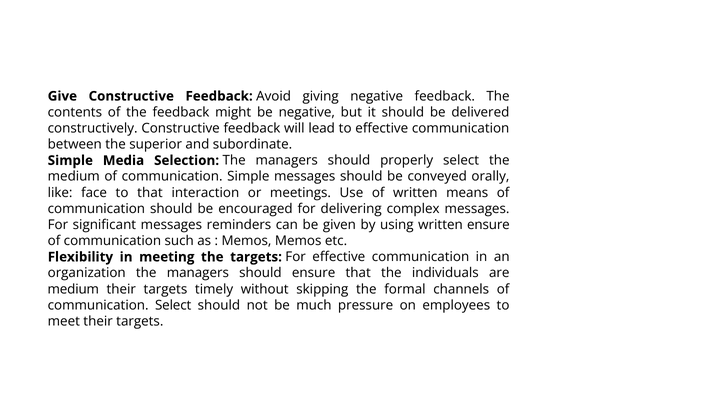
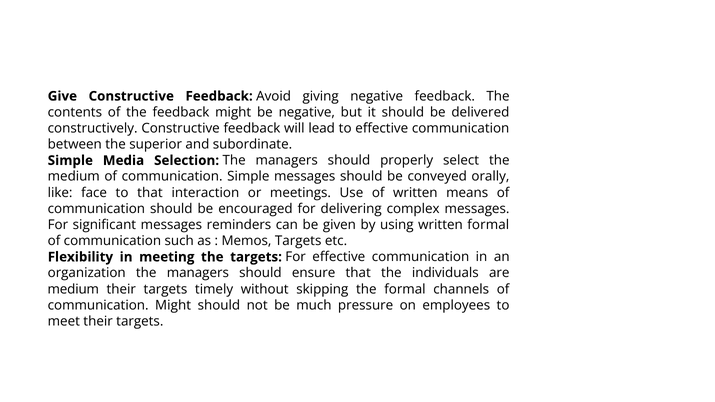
written ensure: ensure -> formal
Memos Memos: Memos -> Targets
communication Select: Select -> Might
